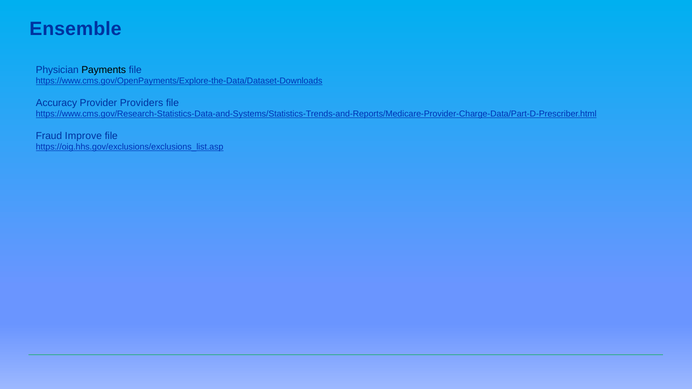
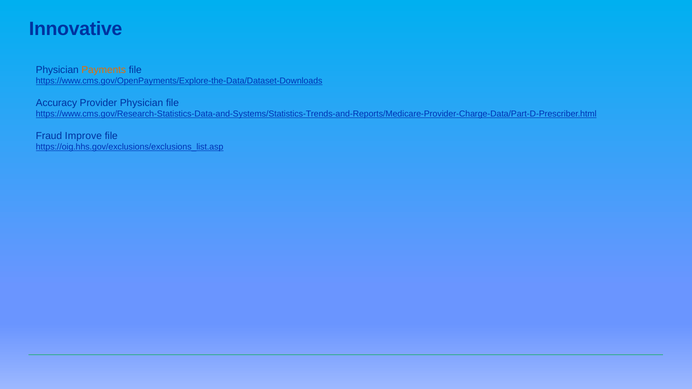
Ensemble: Ensemble -> Innovative
Payments colour: black -> orange
Provider Providers: Providers -> Physician
